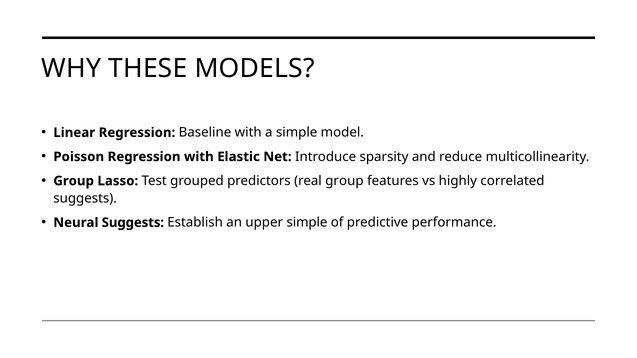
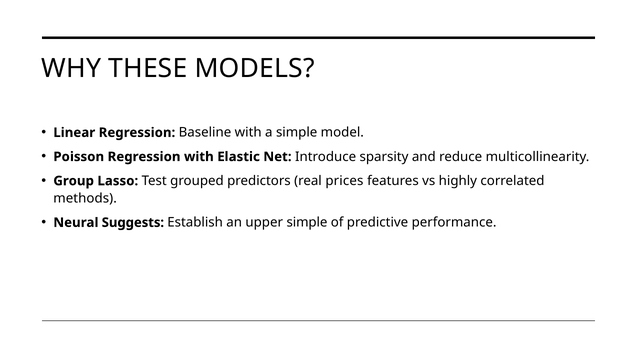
real group: group -> prices
suggests at (85, 199): suggests -> methods
